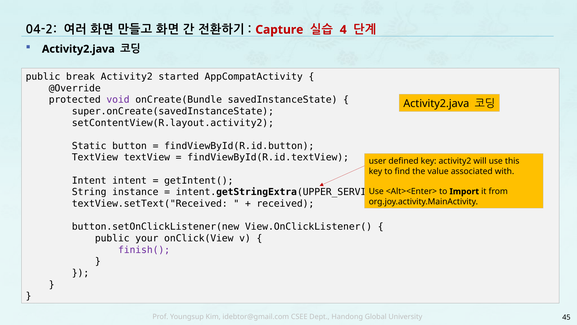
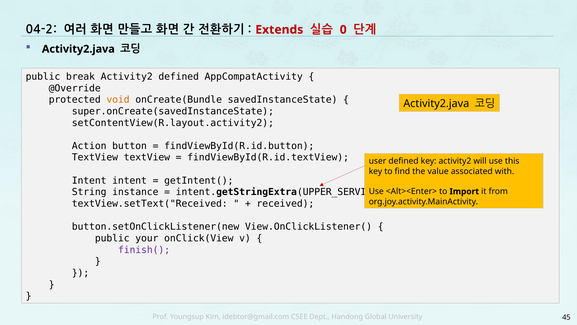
Capture: Capture -> Extends
4: 4 -> 0
Activity2 started: started -> defined
void colour: purple -> orange
Static: Static -> Action
